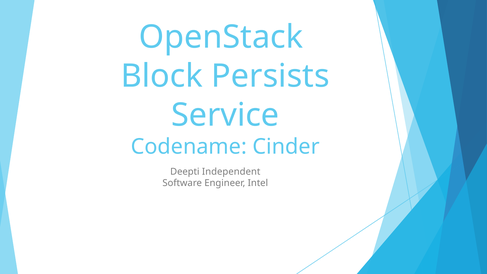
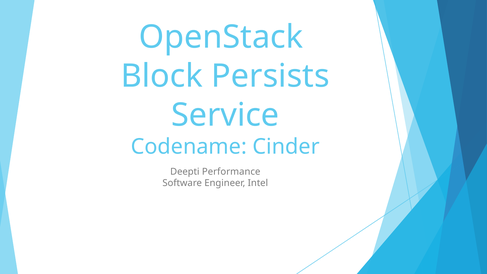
Independent: Independent -> Performance
